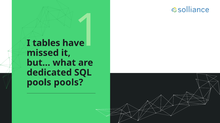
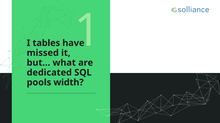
pools pools: pools -> width
